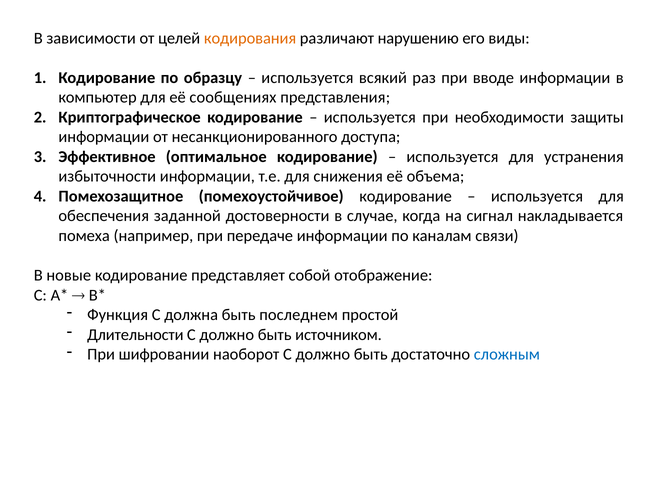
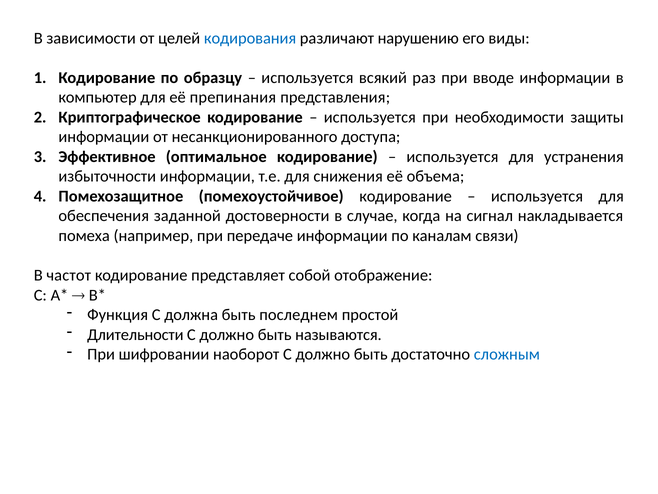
кодирования colour: orange -> blue
сообщениях: сообщениях -> препинания
новые: новые -> частот
источником: источником -> называются
